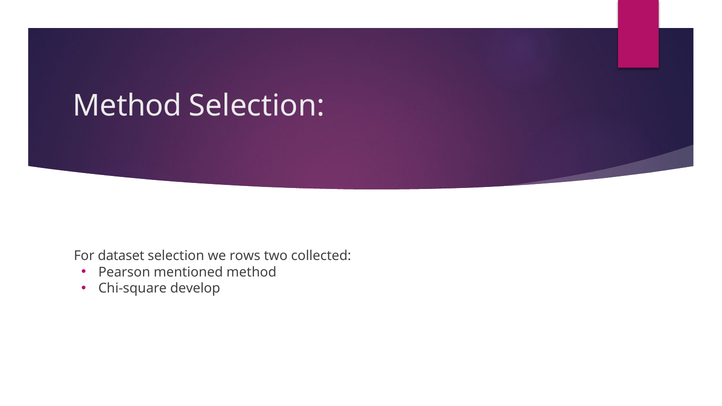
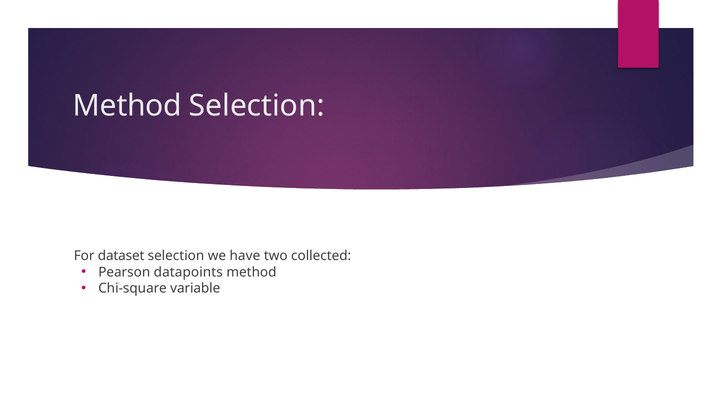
rows: rows -> have
mentioned: mentioned -> datapoints
develop: develop -> variable
